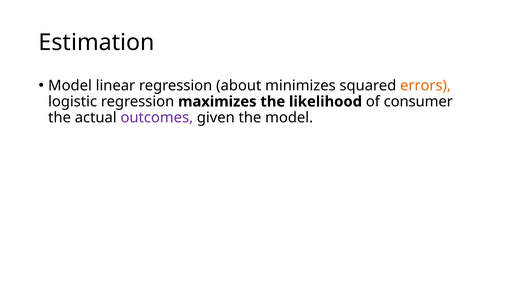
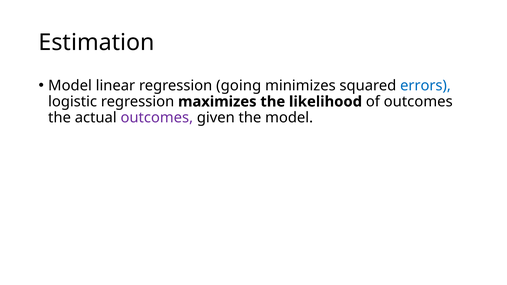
about: about -> going
errors colour: orange -> blue
of consumer: consumer -> outcomes
